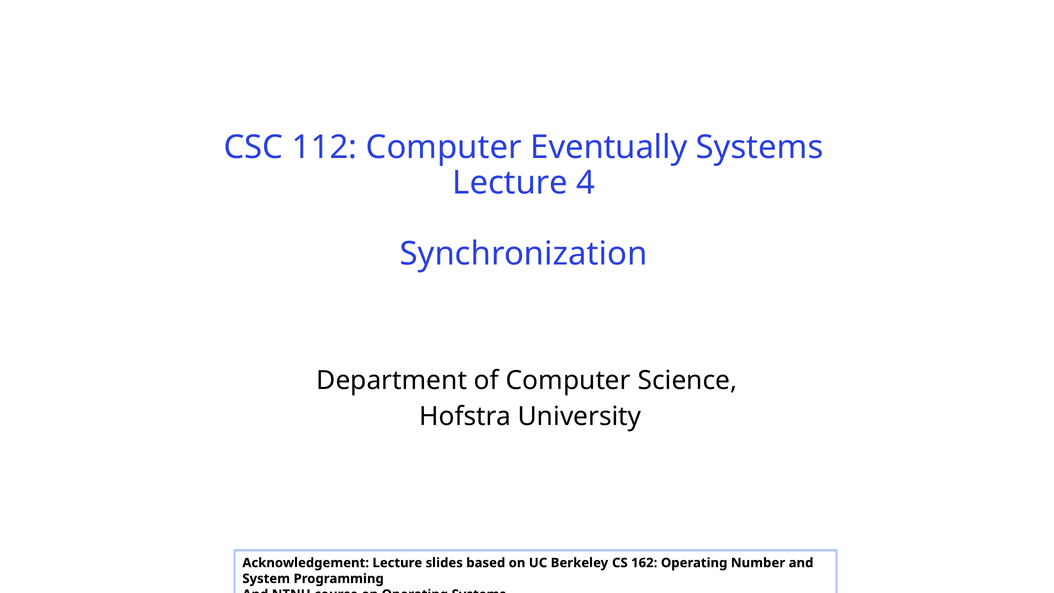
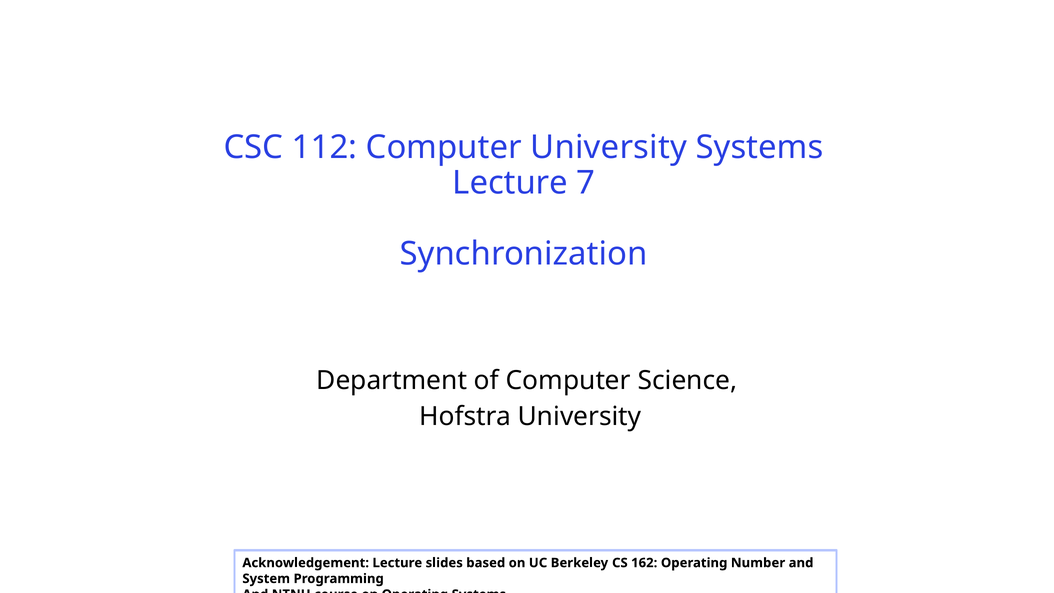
Computer Eventually: Eventually -> University
4: 4 -> 7
